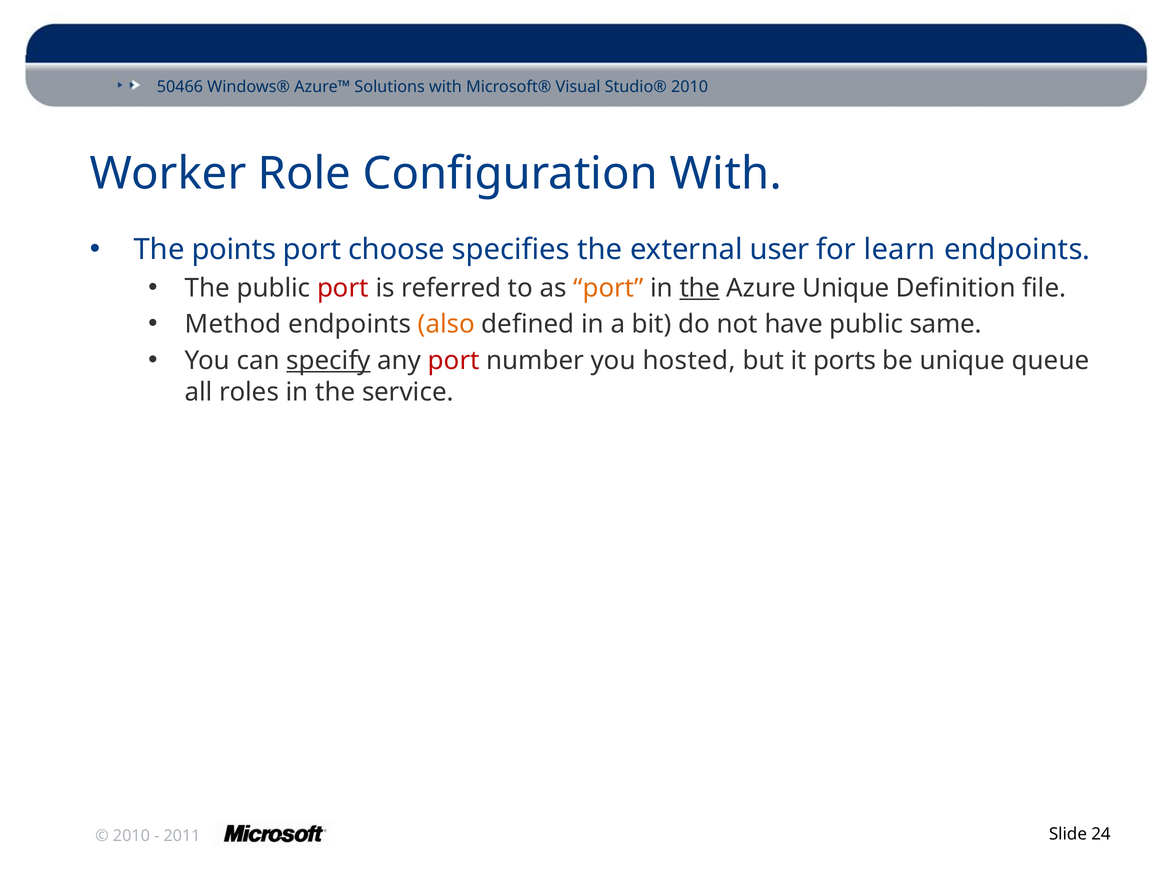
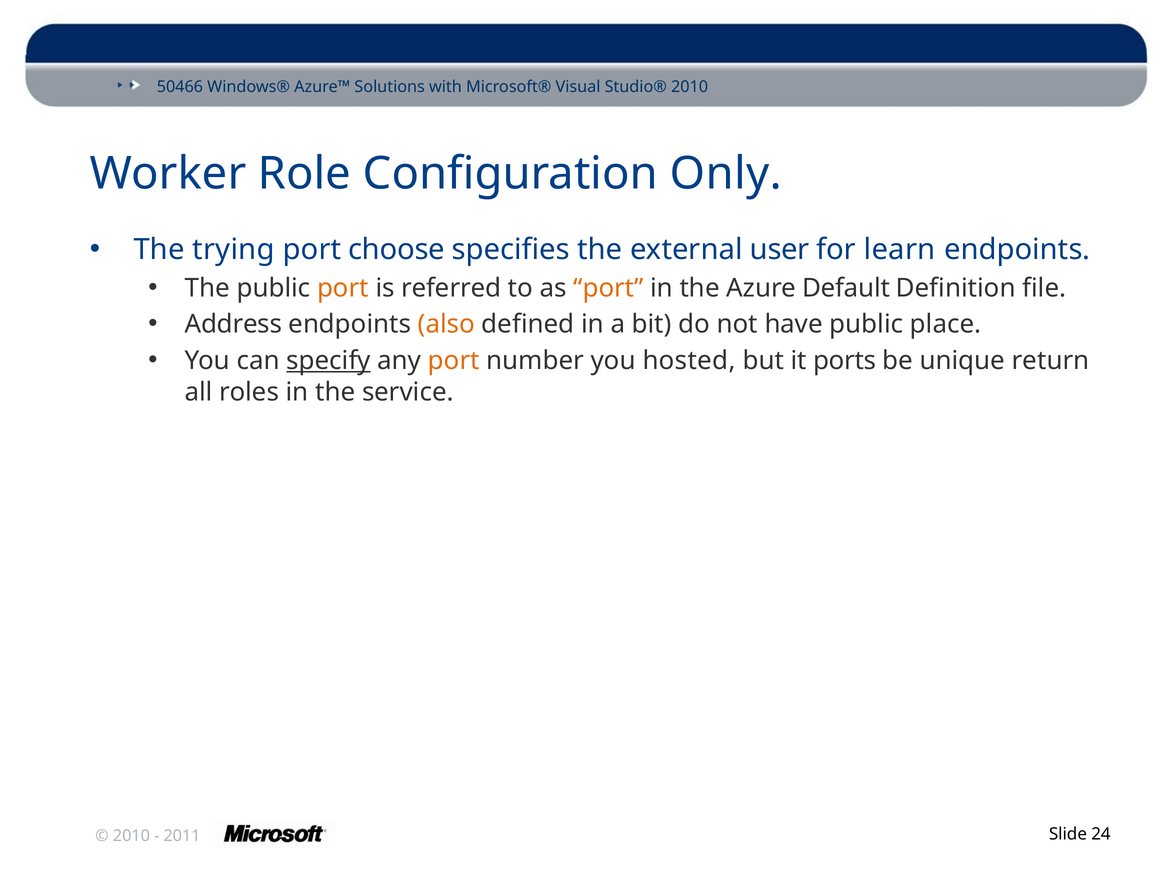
Configuration With: With -> Only
points: points -> trying
port at (343, 288) colour: red -> orange
the at (700, 288) underline: present -> none
Azure Unique: Unique -> Default
Method: Method -> Address
same: same -> place
port at (454, 361) colour: red -> orange
queue: queue -> return
